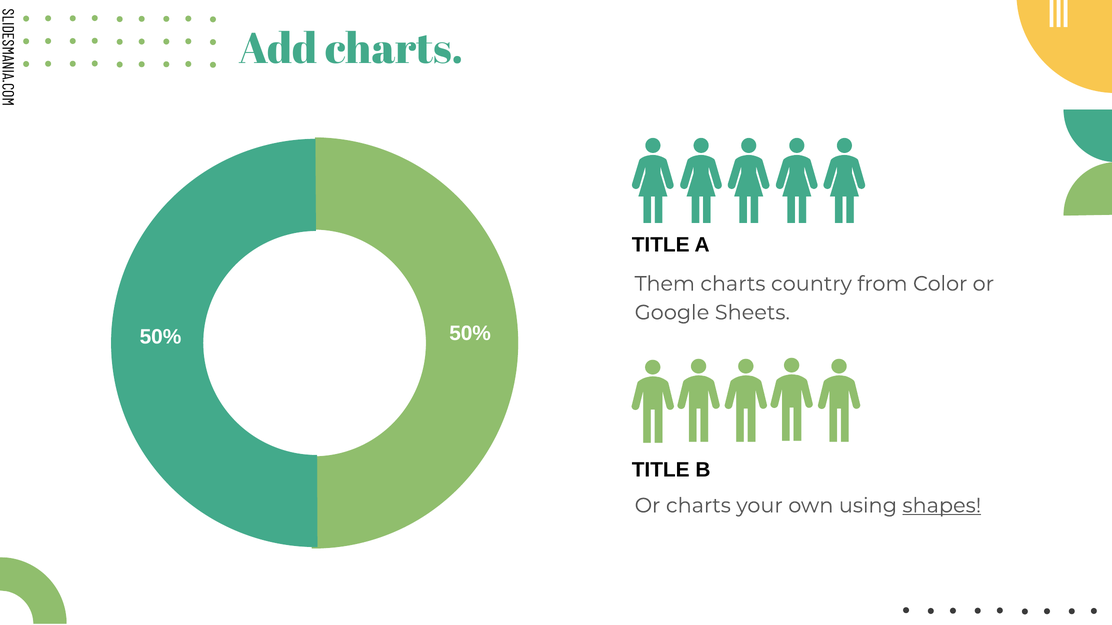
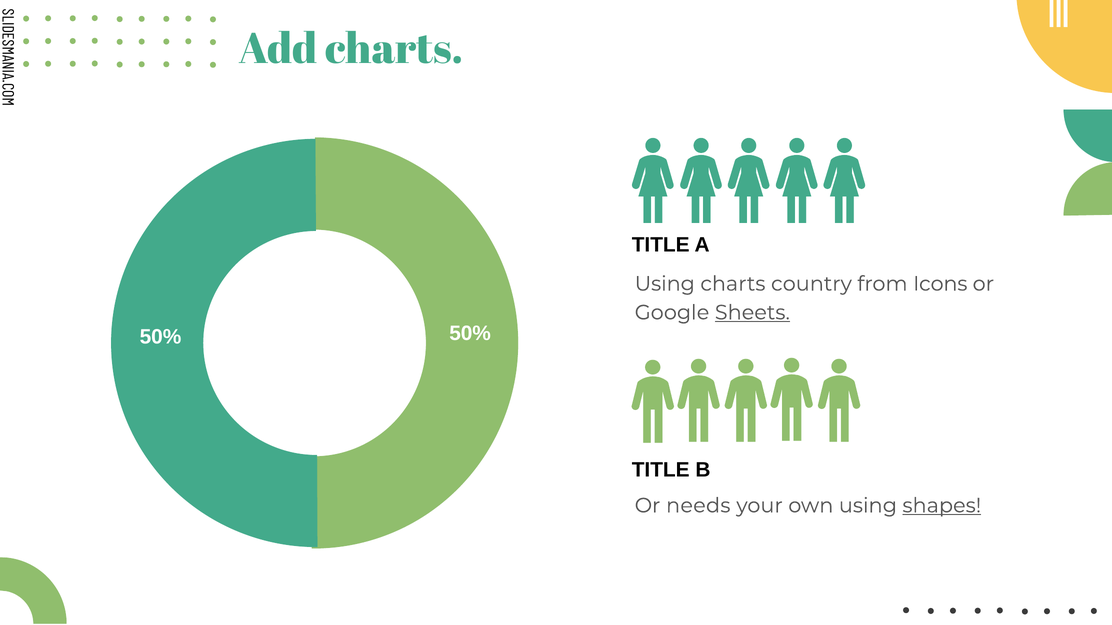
Them at (665, 284): Them -> Using
Color: Color -> Icons
Sheets underline: none -> present
Or charts: charts -> needs
